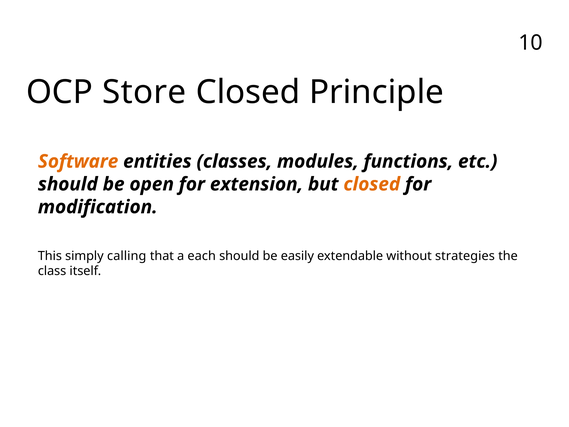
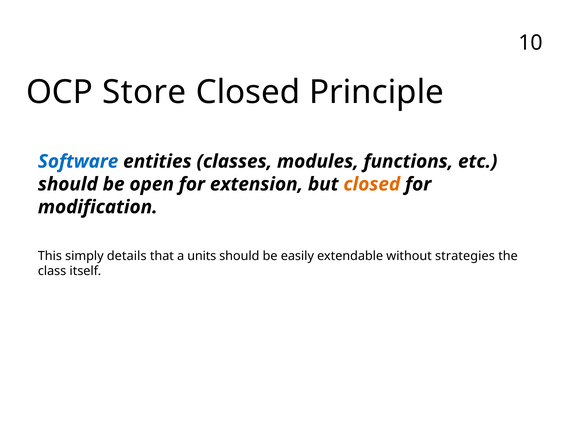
Software colour: orange -> blue
calling: calling -> details
each: each -> units
